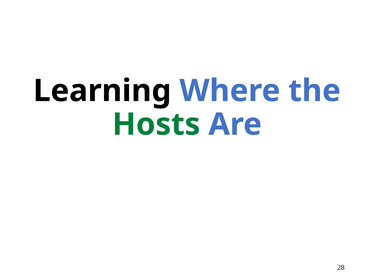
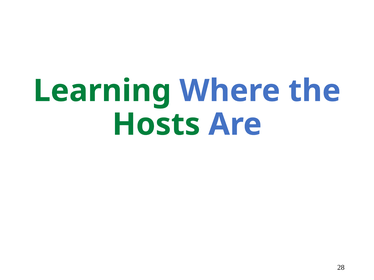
Learning colour: black -> green
